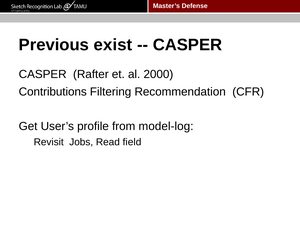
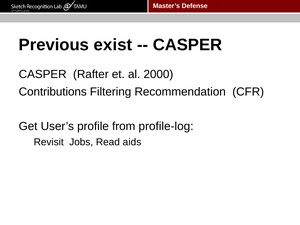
model-log: model-log -> profile-log
field: field -> aids
